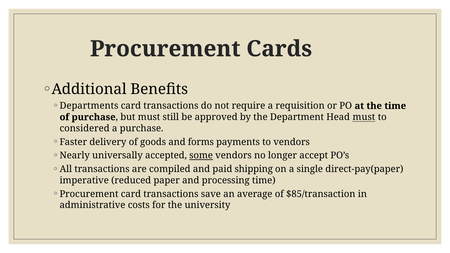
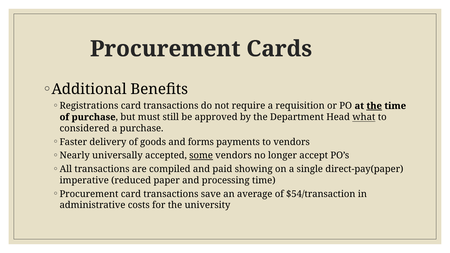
Departments: Departments -> Registrations
the at (374, 106) underline: none -> present
Head must: must -> what
shipping: shipping -> showing
$85/transaction: $85/transaction -> $54/transaction
